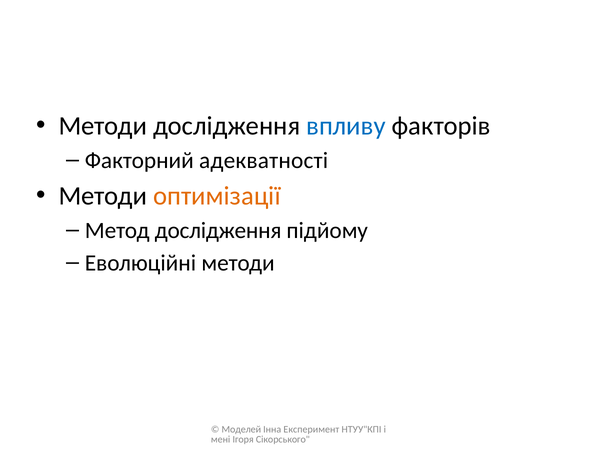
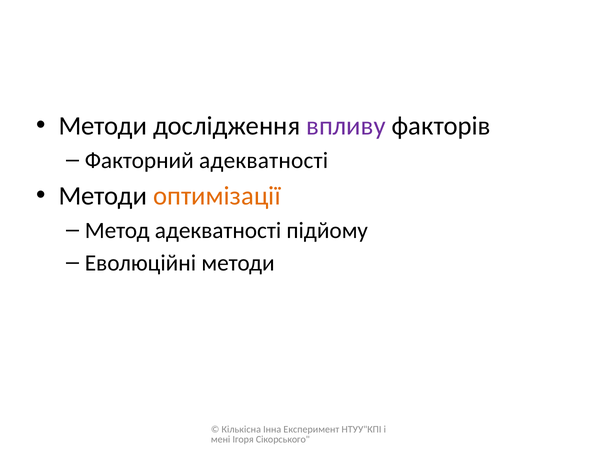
впливу colour: blue -> purple
Метод дослідження: дослідження -> адекватності
Моделей: Моделей -> Кількісна
